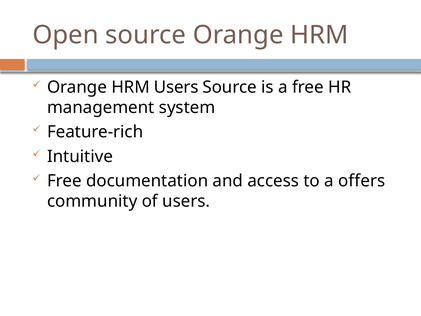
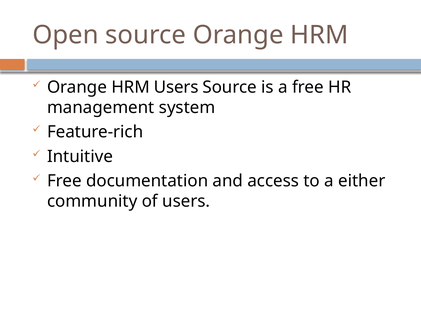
offers: offers -> either
